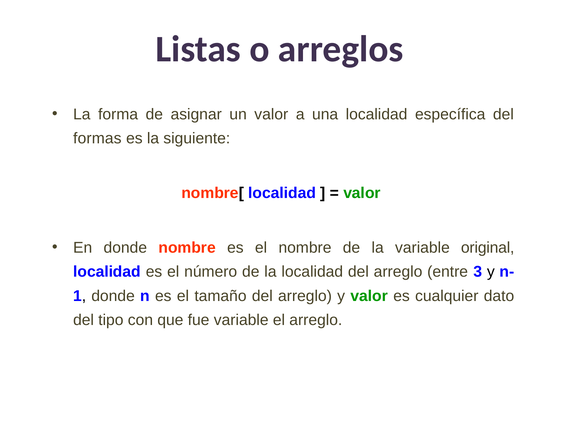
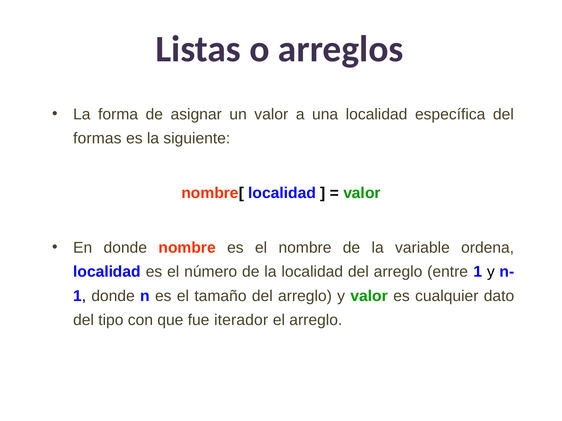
original: original -> ordena
entre 3: 3 -> 1
fue variable: variable -> iterador
